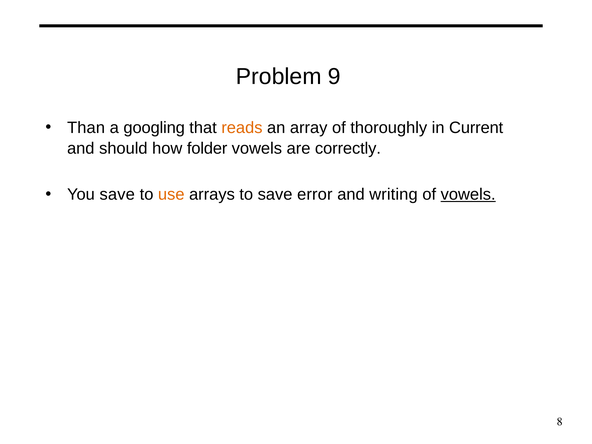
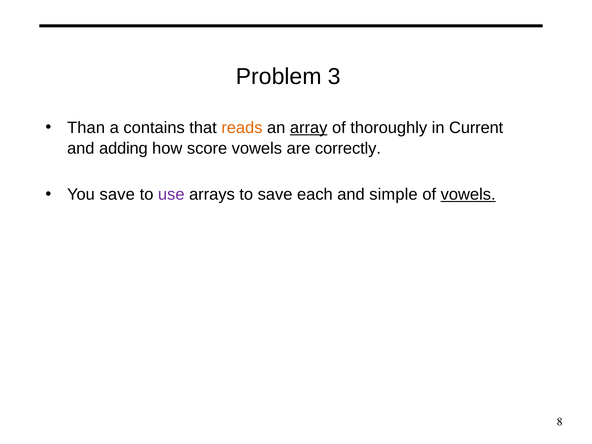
9: 9 -> 3
googling: googling -> contains
array underline: none -> present
should: should -> adding
folder: folder -> score
use colour: orange -> purple
error: error -> each
writing: writing -> simple
